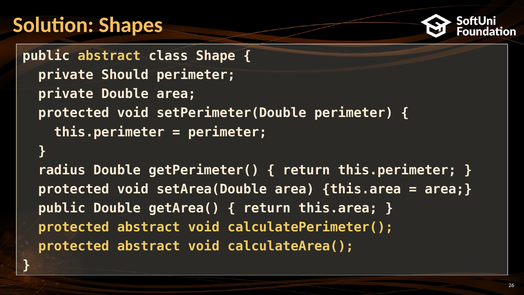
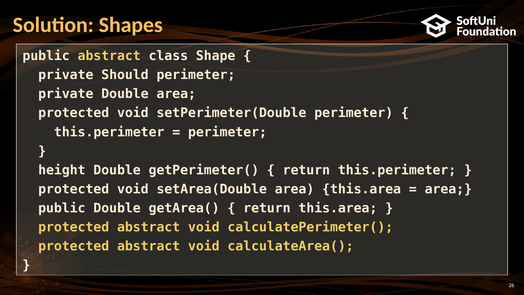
radius: radius -> height
